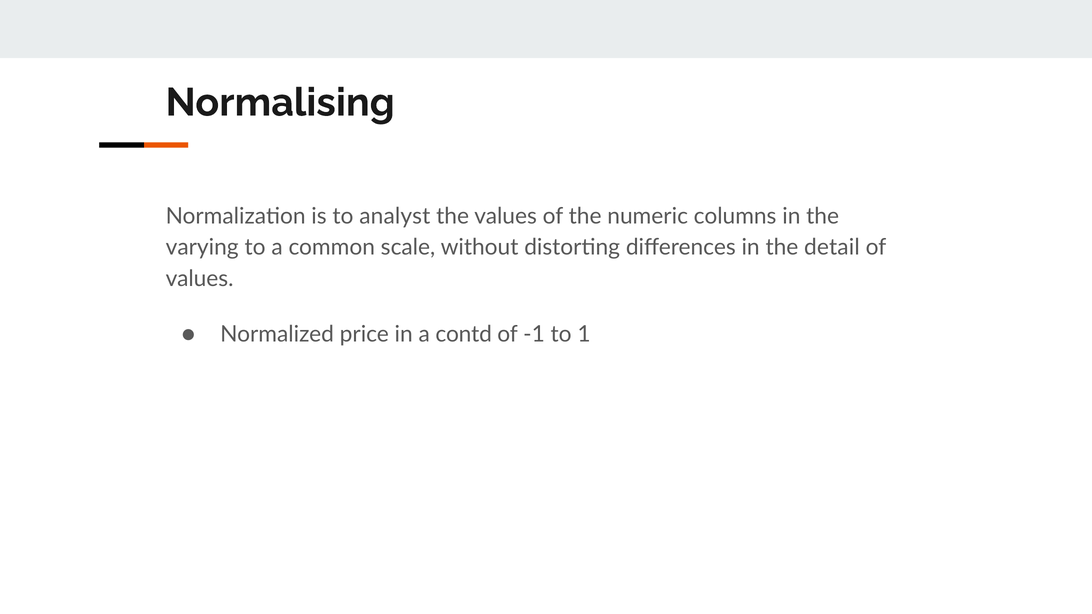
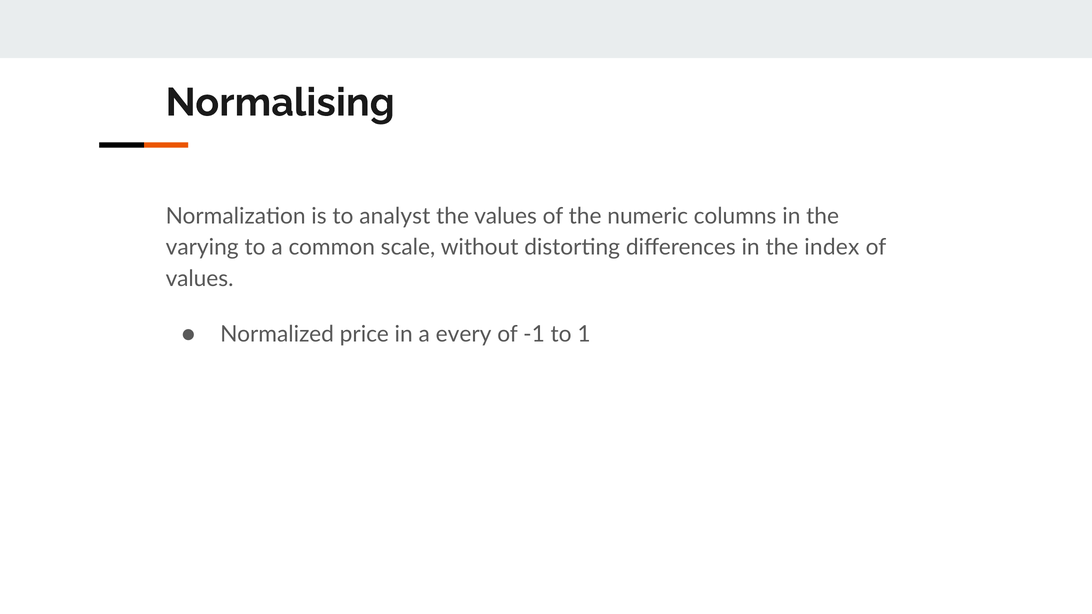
detail: detail -> index
contd: contd -> every
